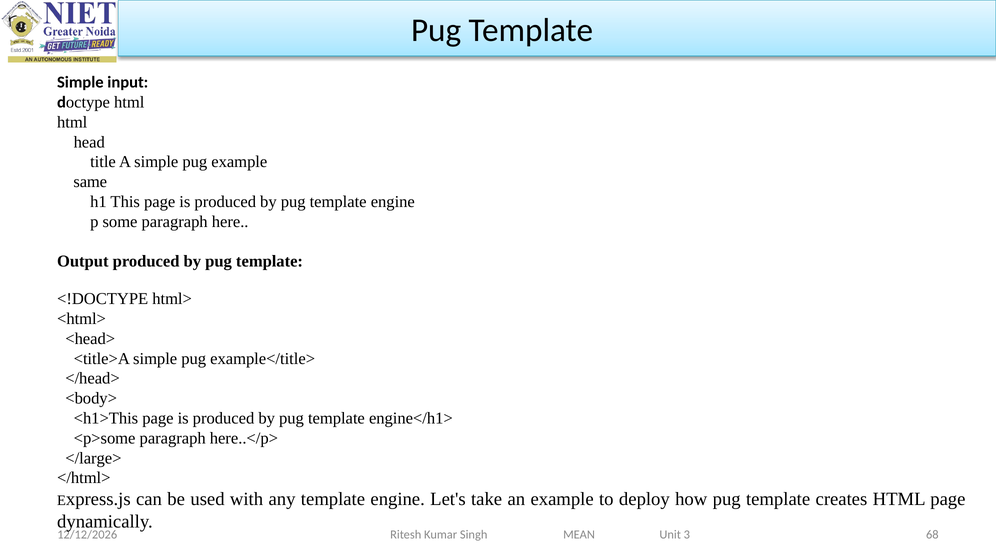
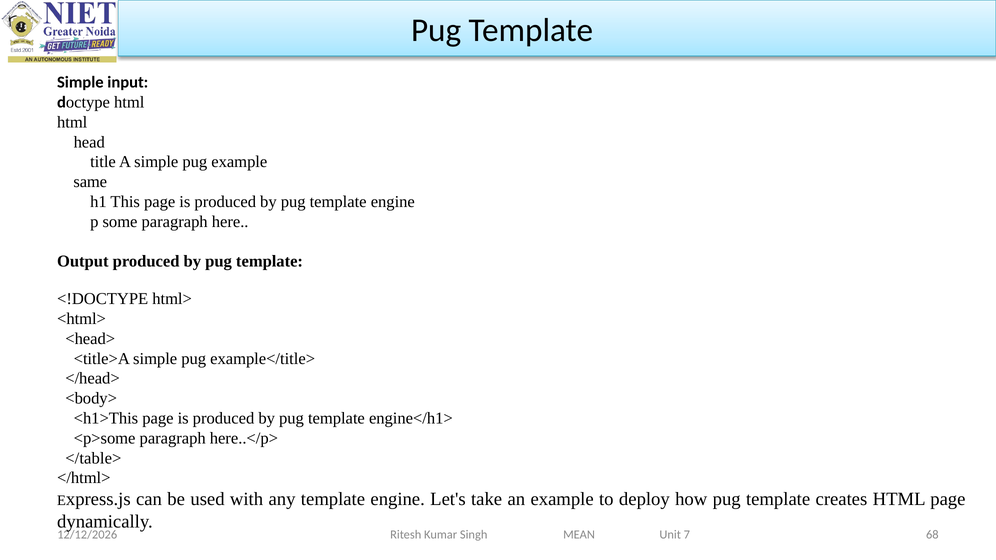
</large>: </large> -> </table>
3: 3 -> 7
